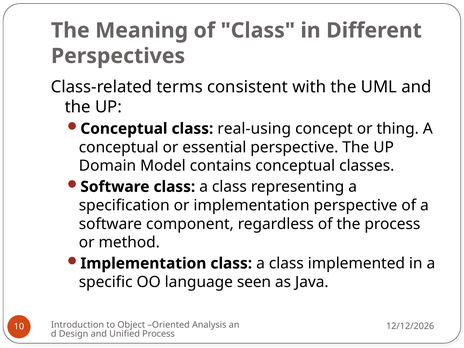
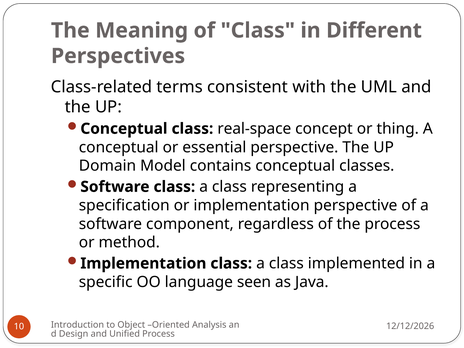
real-using: real-using -> real-space
